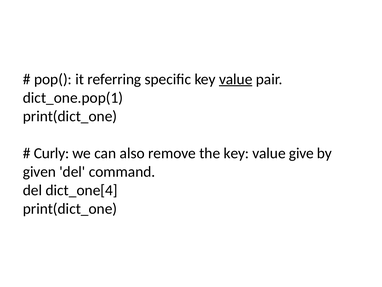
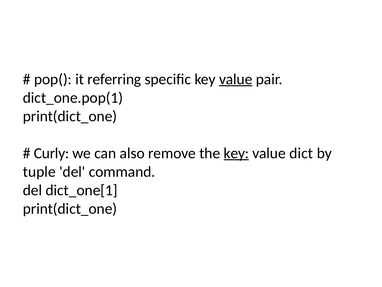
key at (236, 153) underline: none -> present
give: give -> dict
given: given -> tuple
dict_one[4: dict_one[4 -> dict_one[1
